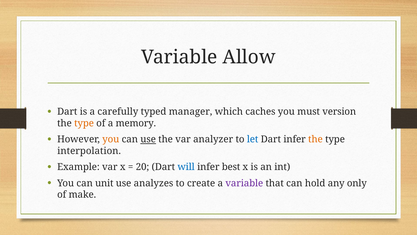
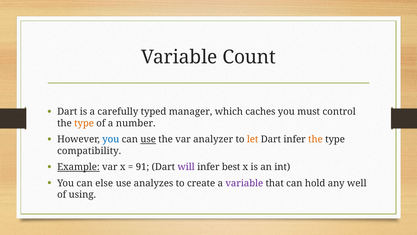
Allow: Allow -> Count
version: version -> control
memory: memory -> number
you at (111, 139) colour: orange -> blue
let colour: blue -> orange
interpolation: interpolation -> compatibility
Example underline: none -> present
20: 20 -> 91
will colour: blue -> purple
unit: unit -> else
only: only -> well
make: make -> using
